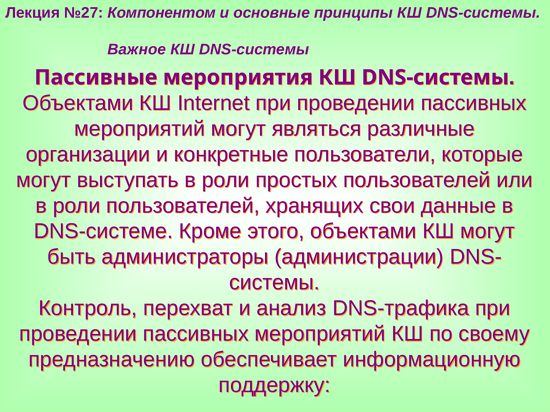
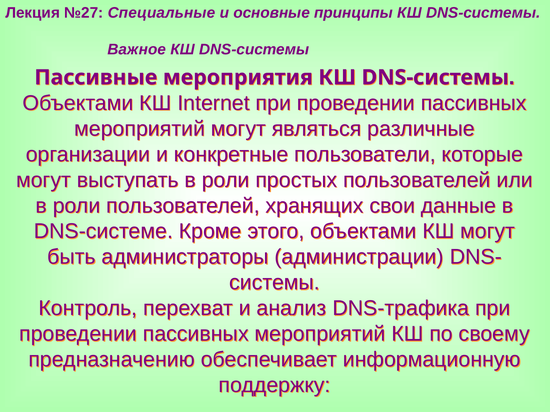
Компонентом: Компонентом -> Специальные
